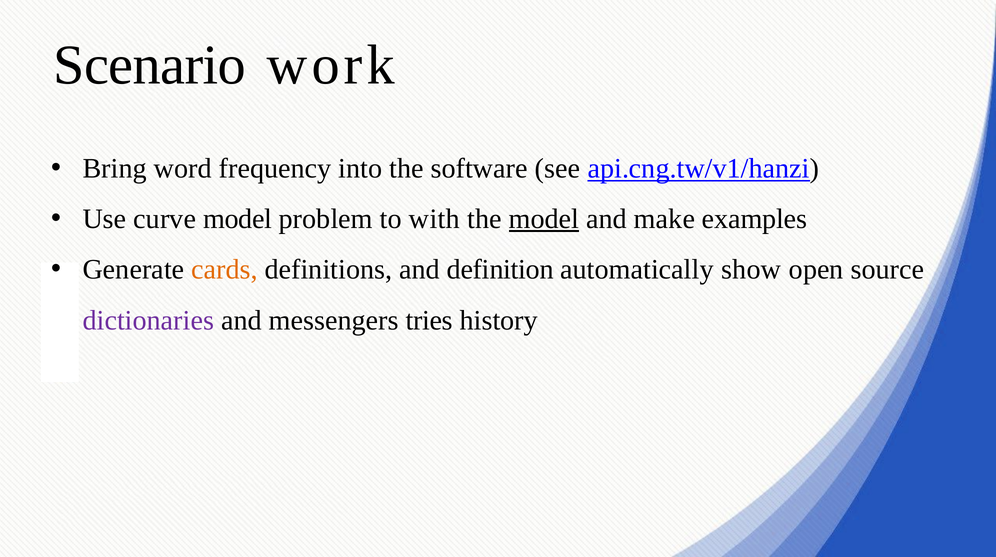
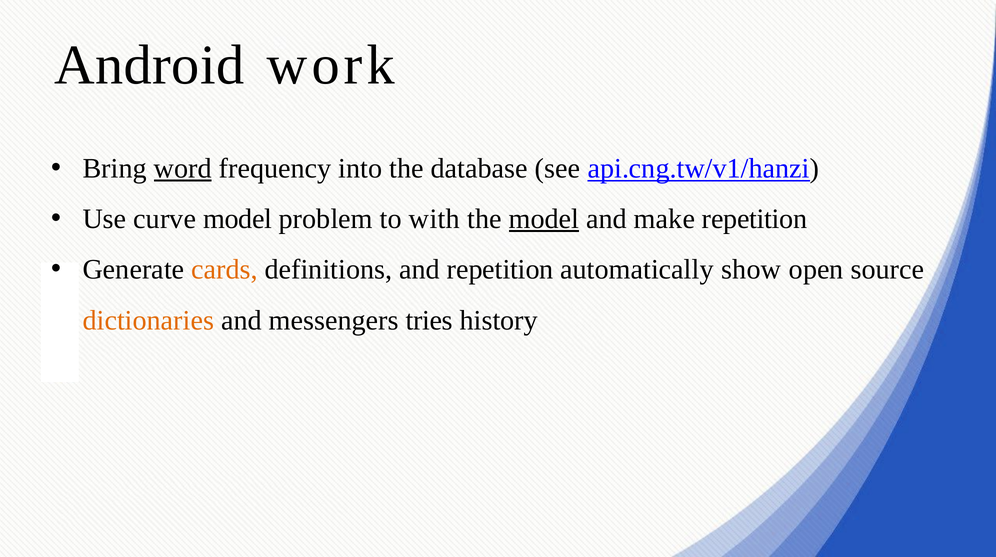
Scenario: Scenario -> Android
word underline: none -> present
software: software -> database
make examples: examples -> repetition
and definition: definition -> repetition
dictionaries colour: purple -> orange
